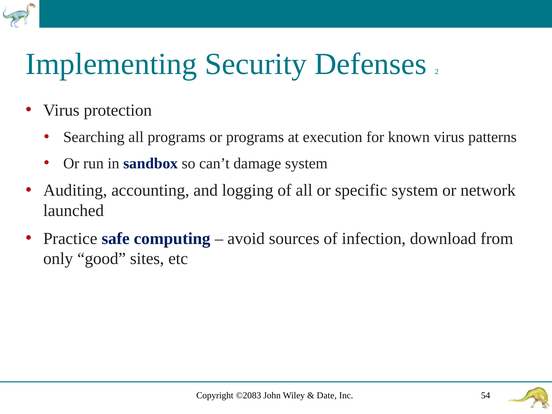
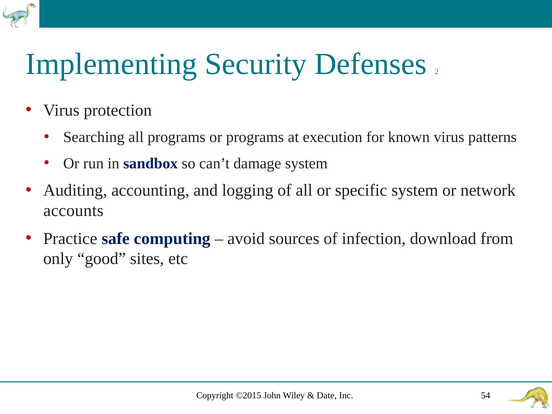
launched: launched -> accounts
©2083: ©2083 -> ©2015
